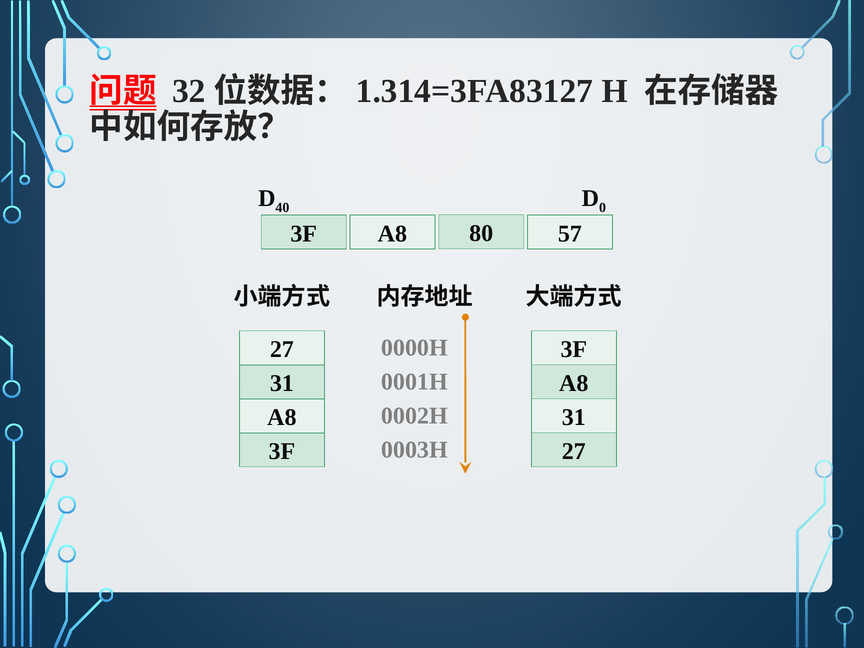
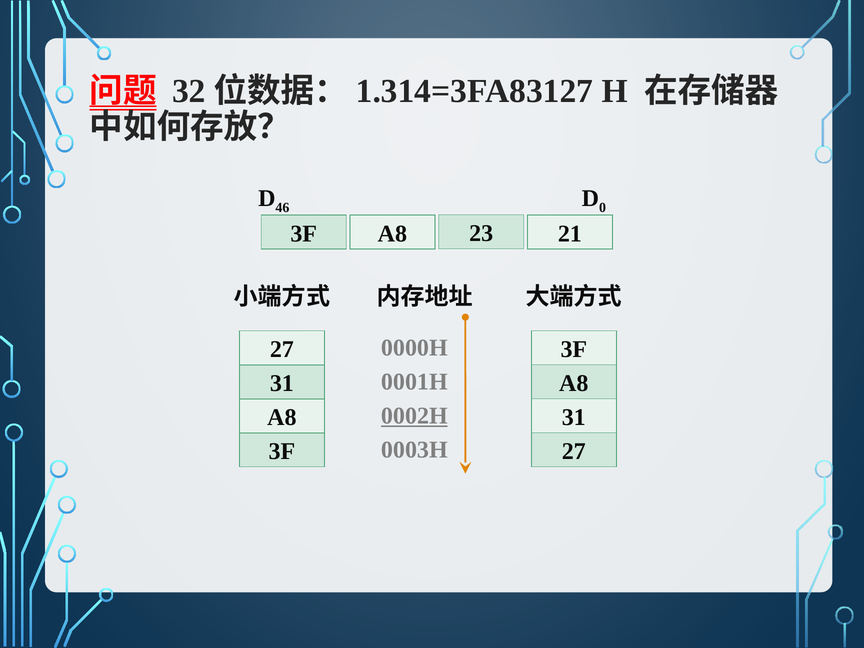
40: 40 -> 46
80: 80 -> 23
57: 57 -> 21
0002H underline: none -> present
